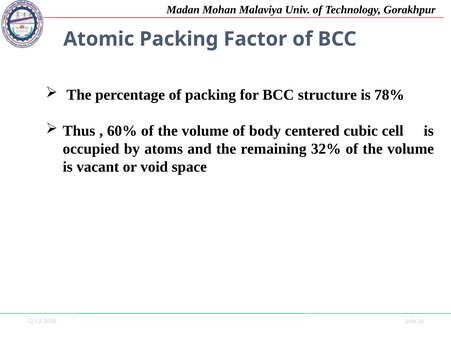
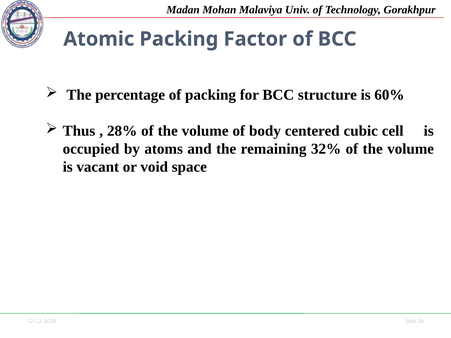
78%: 78% -> 60%
60%: 60% -> 28%
